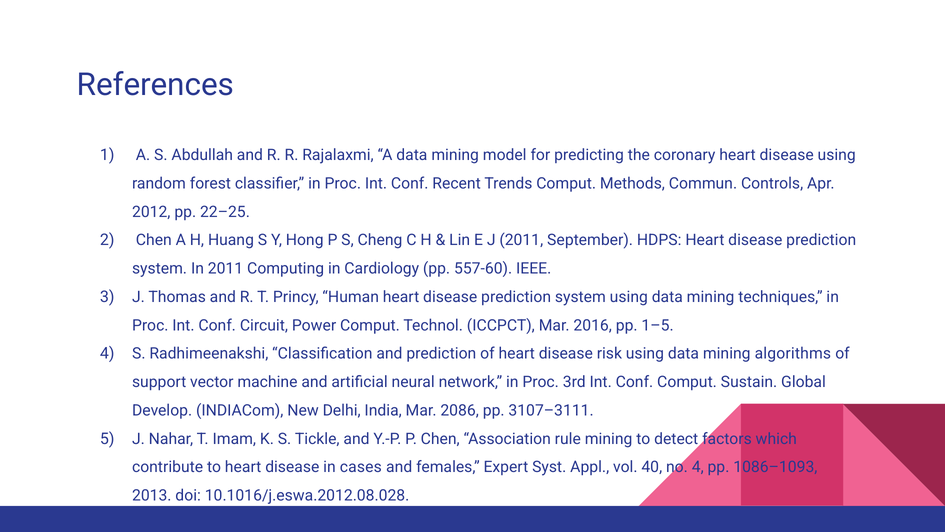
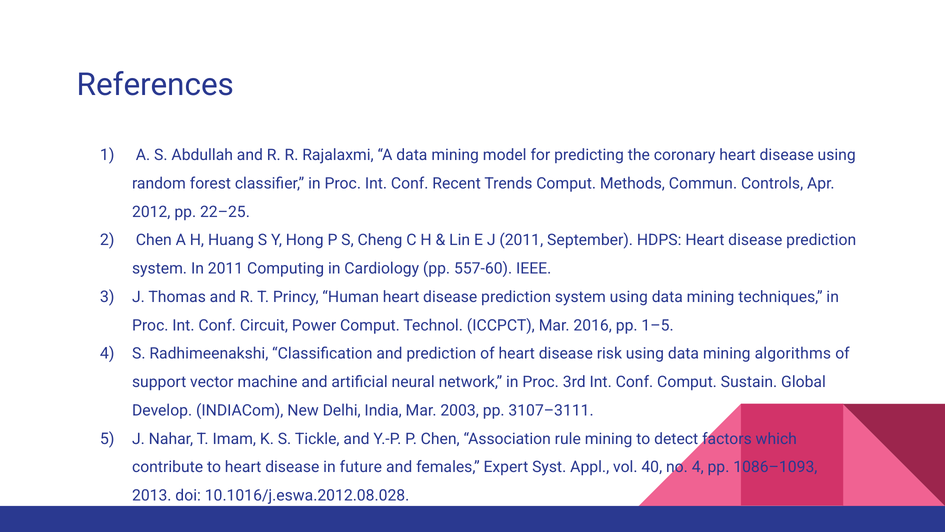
2086: 2086 -> 2003
cases: cases -> future
